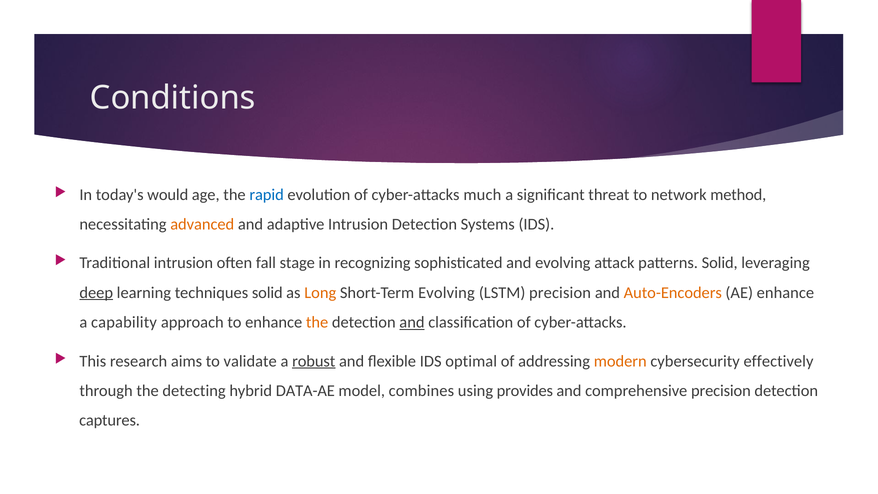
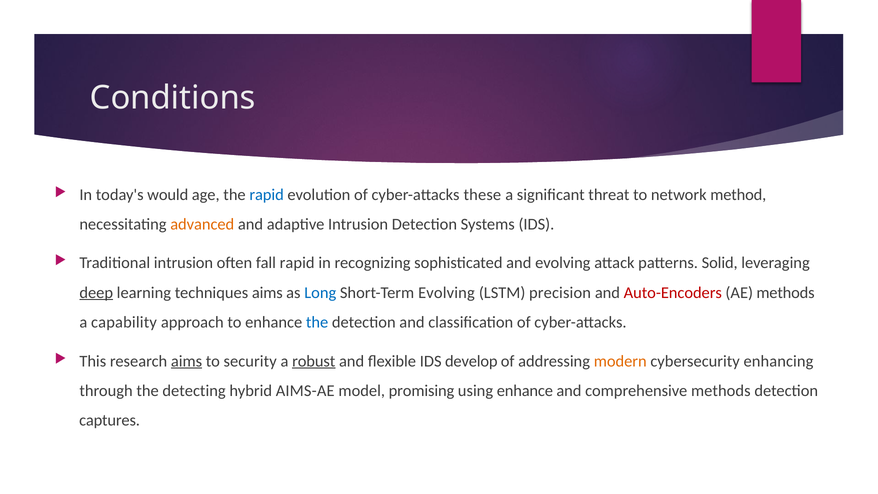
much: much -> these
fall stage: stage -> rapid
techniques solid: solid -> aims
Long colour: orange -> blue
Auto-Encoders colour: orange -> red
AE enhance: enhance -> methods
the at (317, 322) colour: orange -> blue
and at (412, 322) underline: present -> none
aims at (187, 361) underline: none -> present
validate: validate -> security
optimal: optimal -> develop
effectively: effectively -> enhancing
DATA-AE: DATA-AE -> AIMS-AE
combines: combines -> promising
using provides: provides -> enhance
comprehensive precision: precision -> methods
